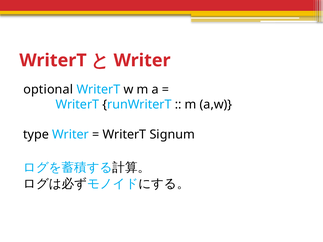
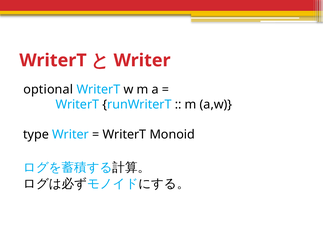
Signum: Signum -> Monoid
